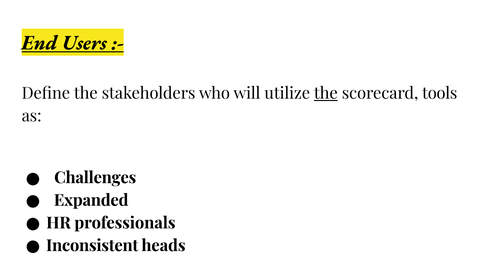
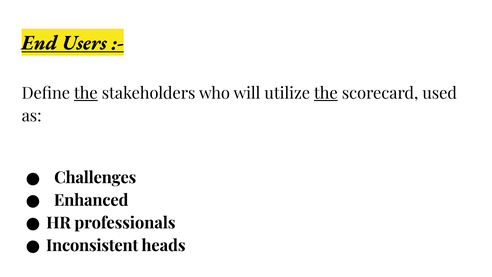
the at (86, 93) underline: none -> present
tools: tools -> used
Expanded: Expanded -> Enhanced
